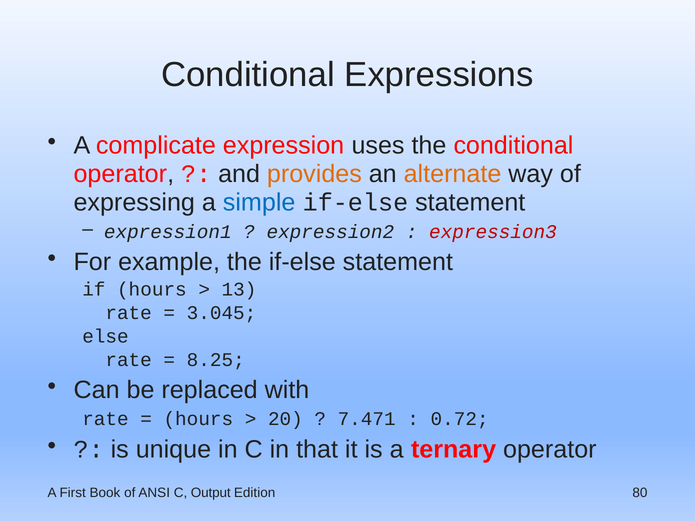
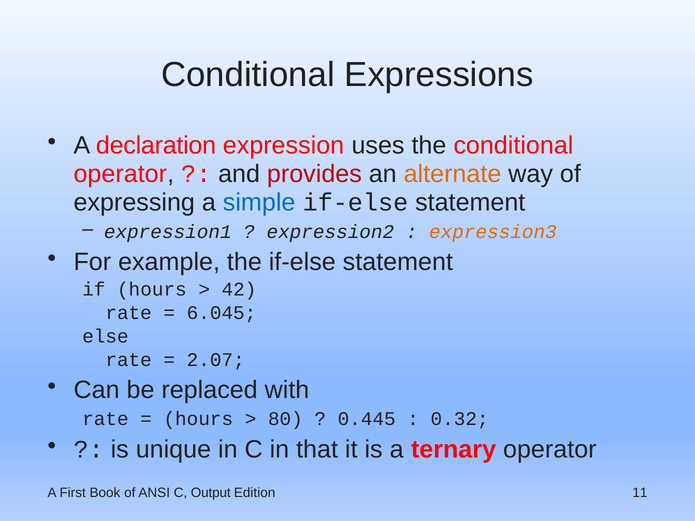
complicate: complicate -> declaration
provides colour: orange -> red
expression3 colour: red -> orange
13: 13 -> 42
3.045: 3.045 -> 6.045
8.25: 8.25 -> 2.07
20: 20 -> 80
7.471: 7.471 -> 0.445
0.72: 0.72 -> 0.32
80: 80 -> 11
